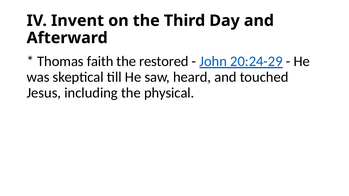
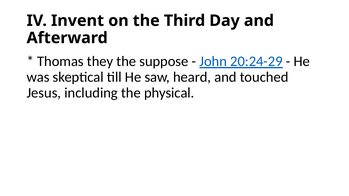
faith: faith -> they
restored: restored -> suppose
